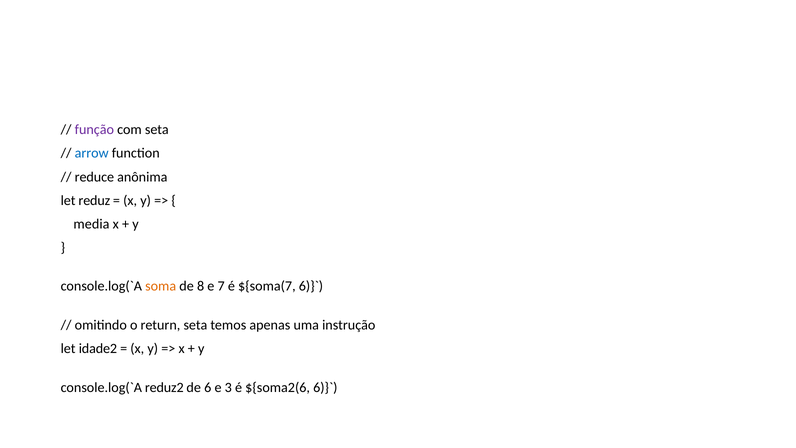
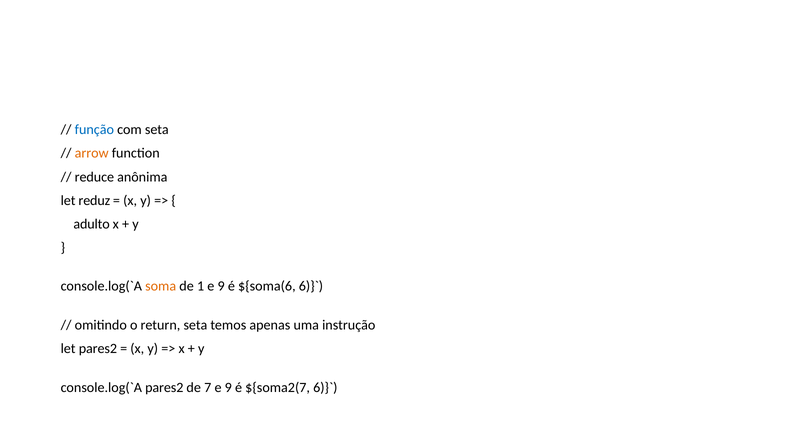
função colour: purple -> blue
arrow colour: blue -> orange
media: media -> adulto
8: 8 -> 1
7 at (221, 286): 7 -> 9
${soma(7: ${soma(7 -> ${soma(6
let idade2: idade2 -> pares2
reduz2 at (164, 387): reduz2 -> pares2
6: 6 -> 7
3 at (228, 387): 3 -> 9
${soma2(6: ${soma2(6 -> ${soma2(7
